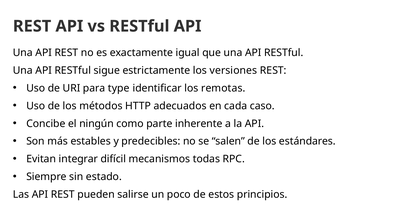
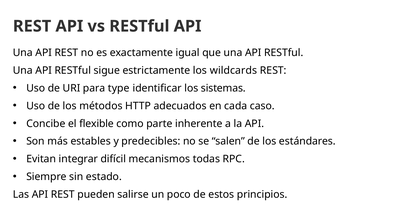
versiones: versiones -> wildcards
remotas: remotas -> sistemas
ningún: ningún -> flexible
